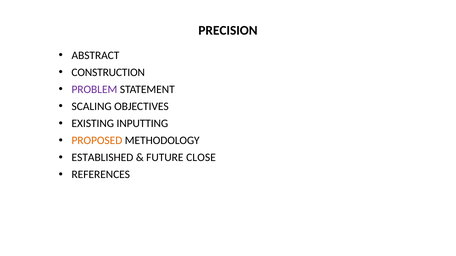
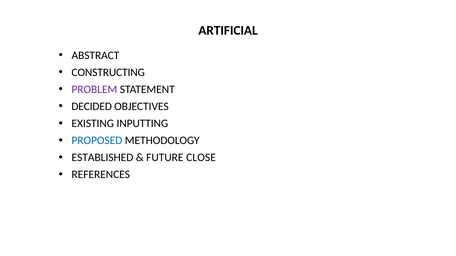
PRECISION: PRECISION -> ARTIFICIAL
CONSTRUCTION: CONSTRUCTION -> CONSTRUCTING
SCALING: SCALING -> DECIDED
PROPOSED colour: orange -> blue
